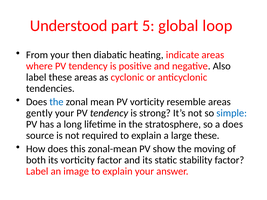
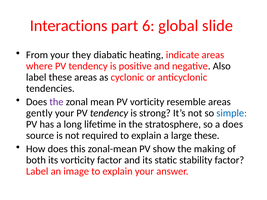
Understood: Understood -> Interactions
5: 5 -> 6
loop: loop -> slide
then: then -> they
the at (56, 102) colour: blue -> purple
moving: moving -> making
